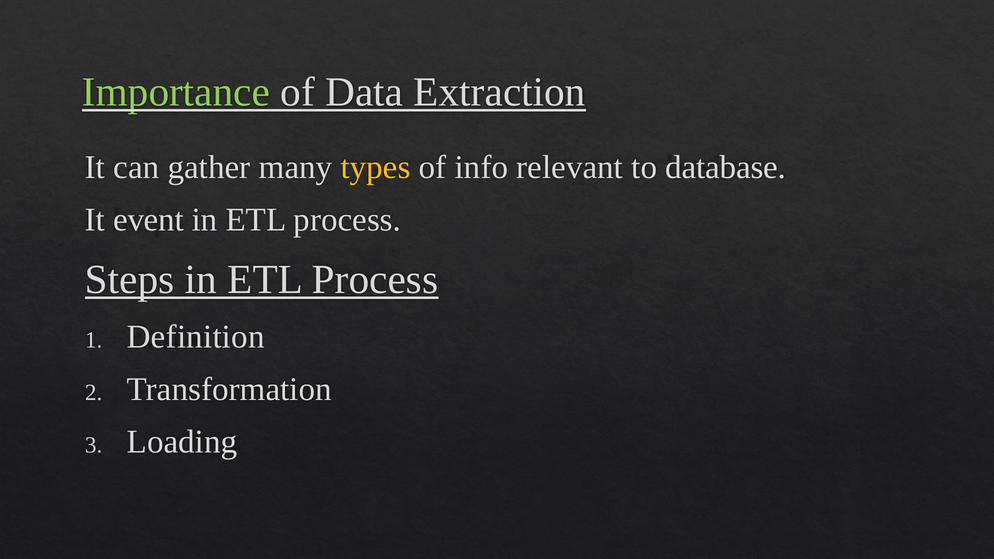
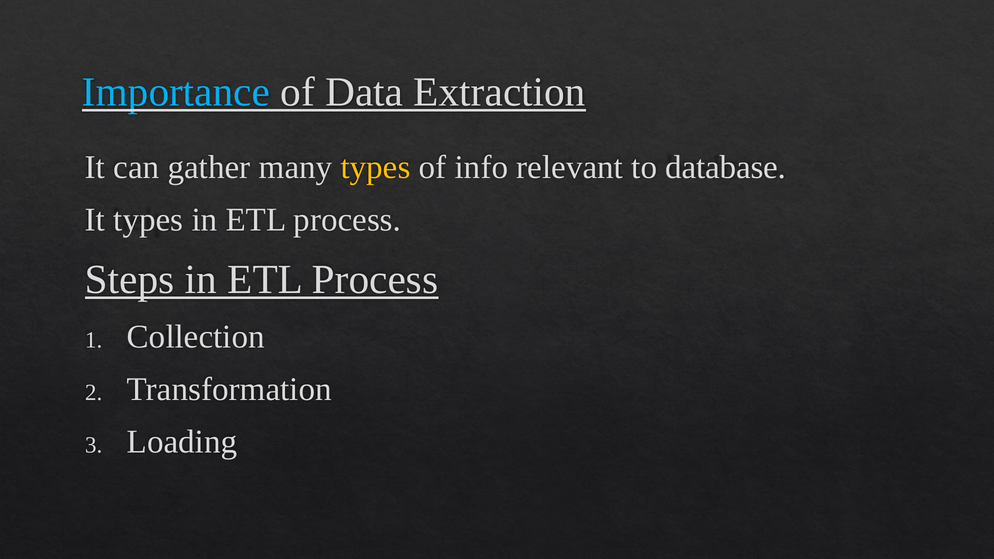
Importance colour: light green -> light blue
It event: event -> types
Definition: Definition -> Collection
